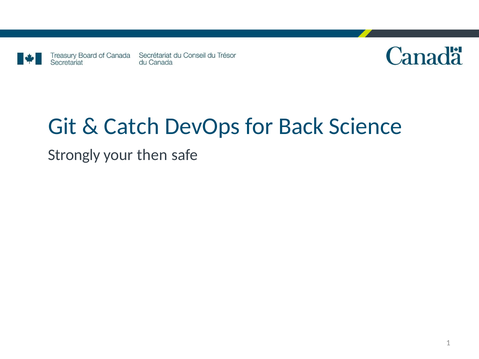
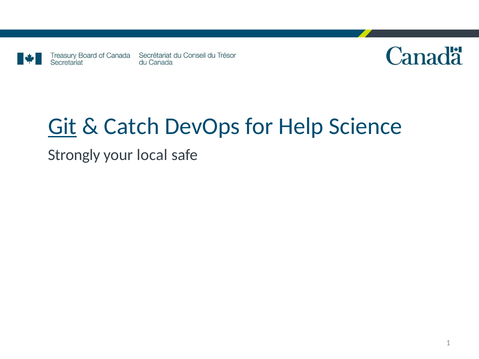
Git underline: none -> present
Back: Back -> Help
then: then -> local
